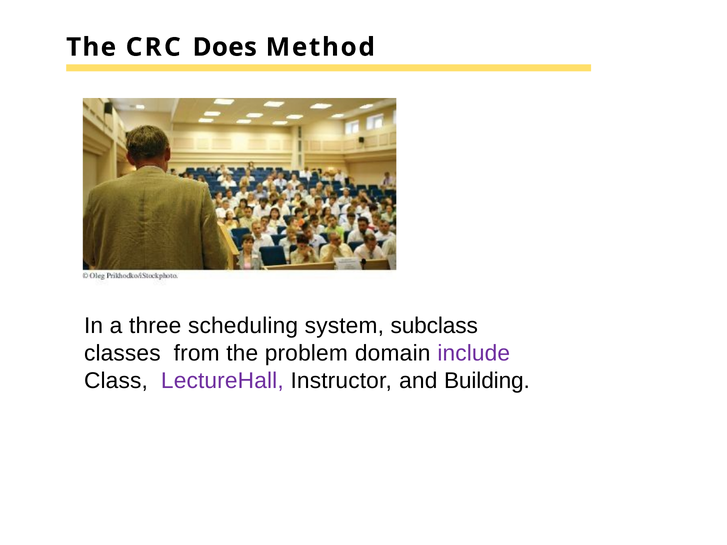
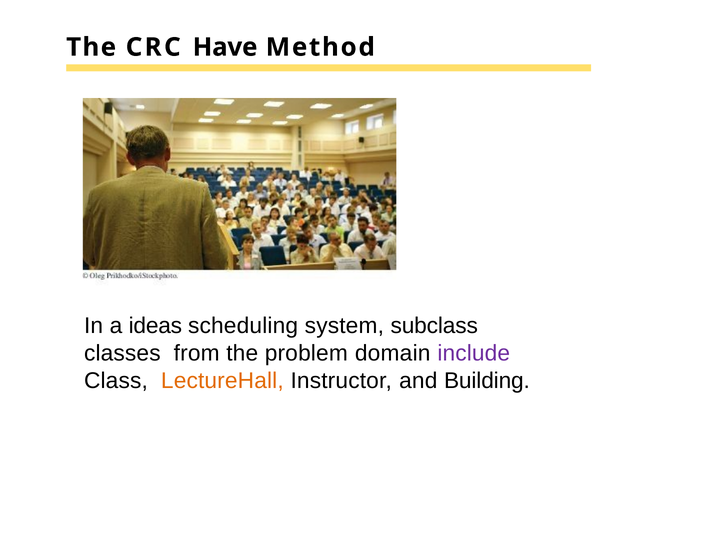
Does: Does -> Have
three: three -> ideas
LectureHall colour: purple -> orange
